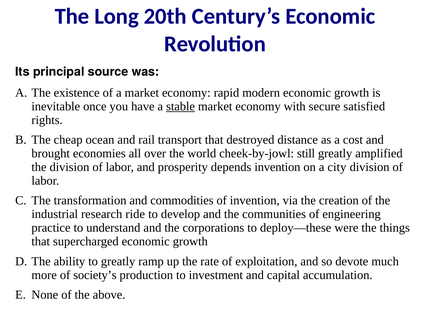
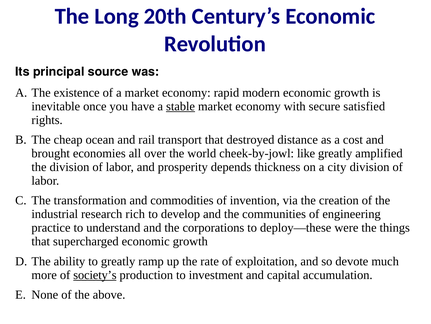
still: still -> like
depends invention: invention -> thickness
ride: ride -> rich
society’s underline: none -> present
